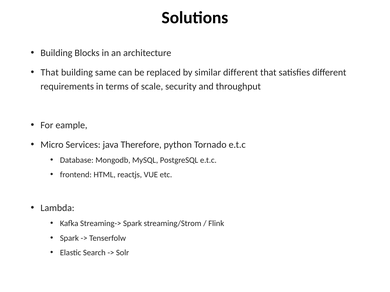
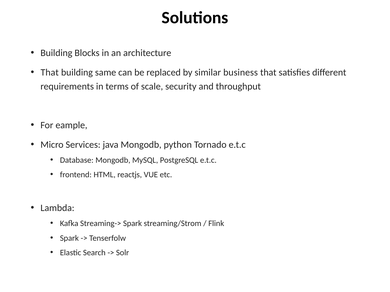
similar different: different -> business
java Therefore: Therefore -> Mongodb
